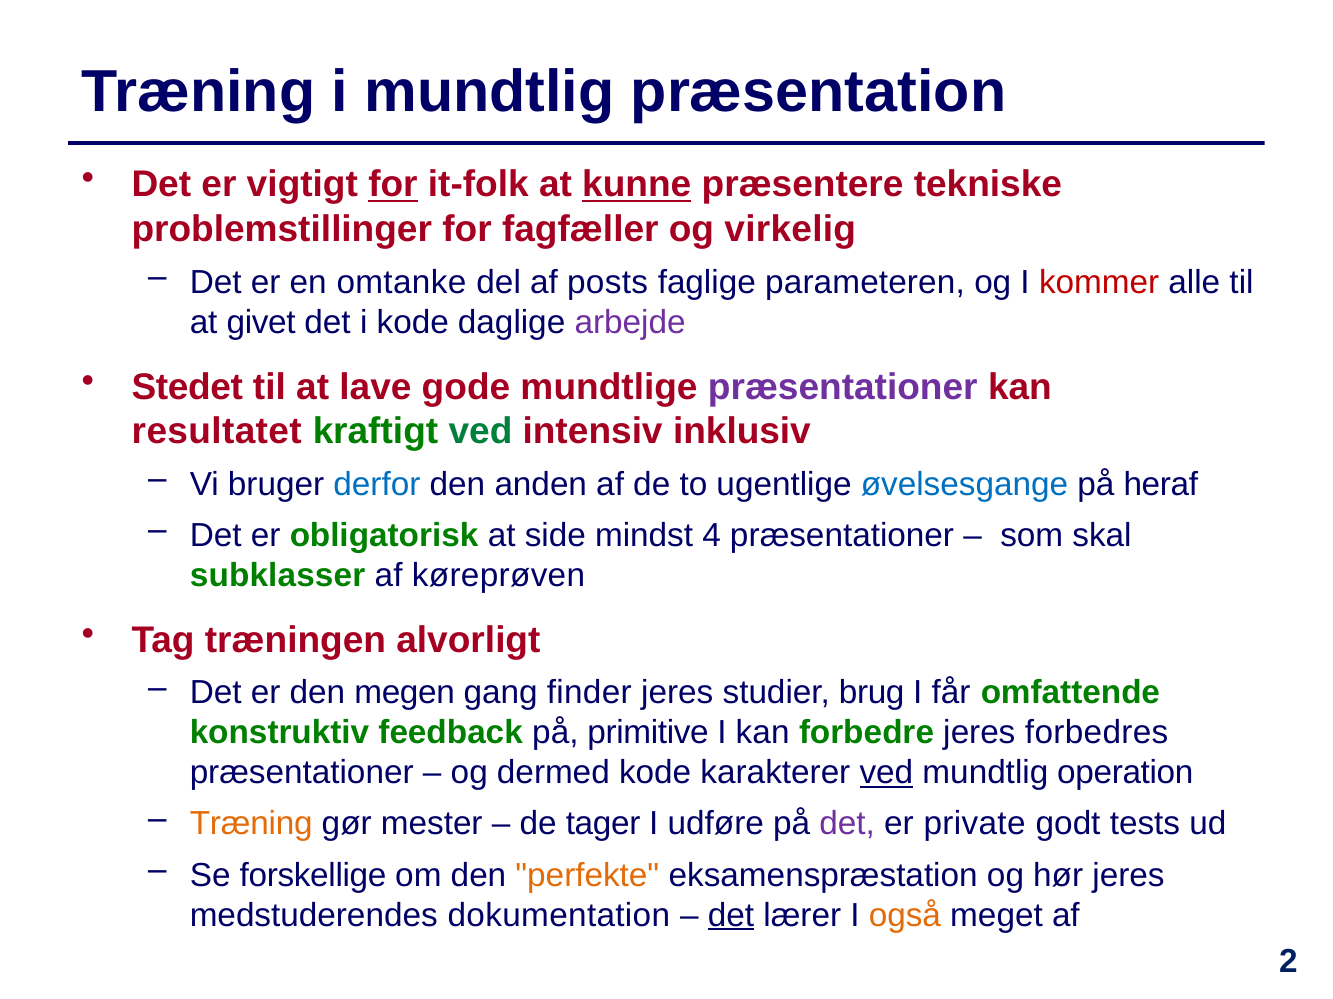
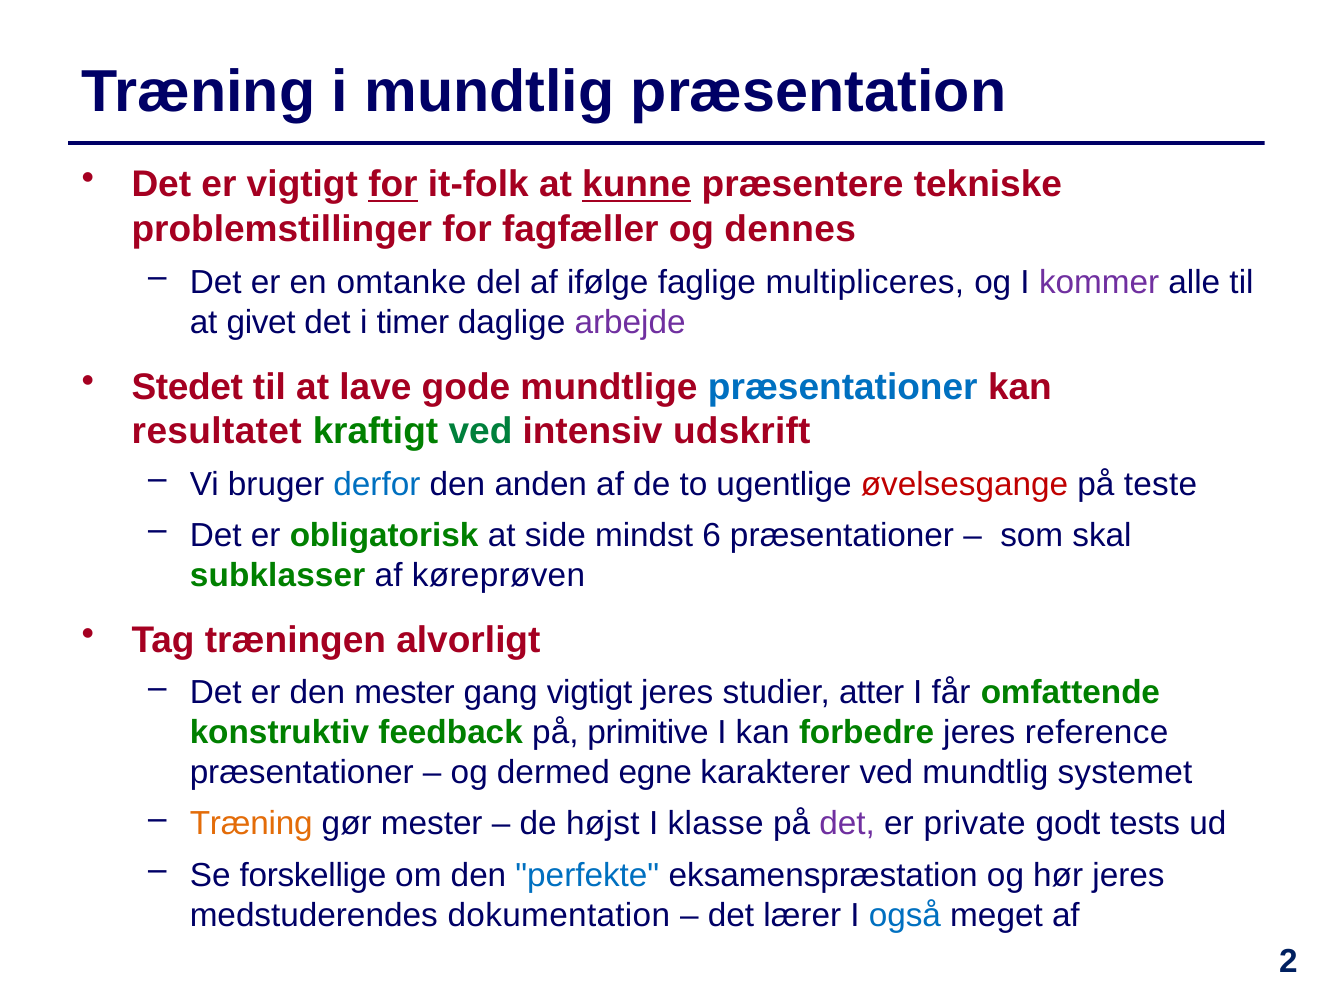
virkelig: virkelig -> dennes
posts: posts -> ifølge
parameteren: parameteren -> multipliceres
kommer colour: red -> purple
i kode: kode -> timer
præsentationer at (843, 387) colour: purple -> blue
inklusiv: inklusiv -> udskrift
øvelsesgange colour: blue -> red
heraf: heraf -> teste
4: 4 -> 6
den megen: megen -> mester
gang finder: finder -> vigtigt
brug: brug -> atter
forbedres: forbedres -> reference
dermed kode: kode -> egne
ved at (886, 773) underline: present -> none
operation: operation -> systemet
tager: tager -> højst
udføre: udføre -> klasse
perfekte colour: orange -> blue
det at (731, 916) underline: present -> none
også colour: orange -> blue
